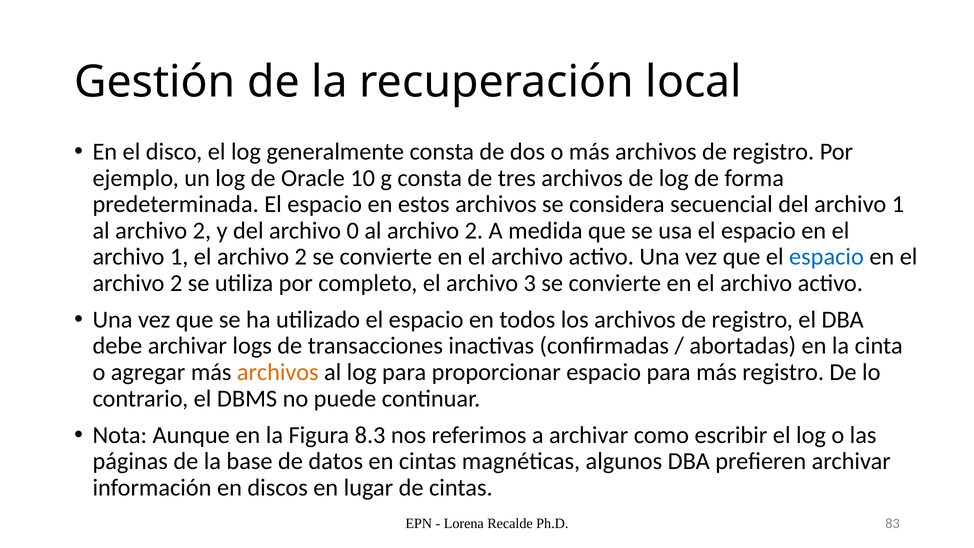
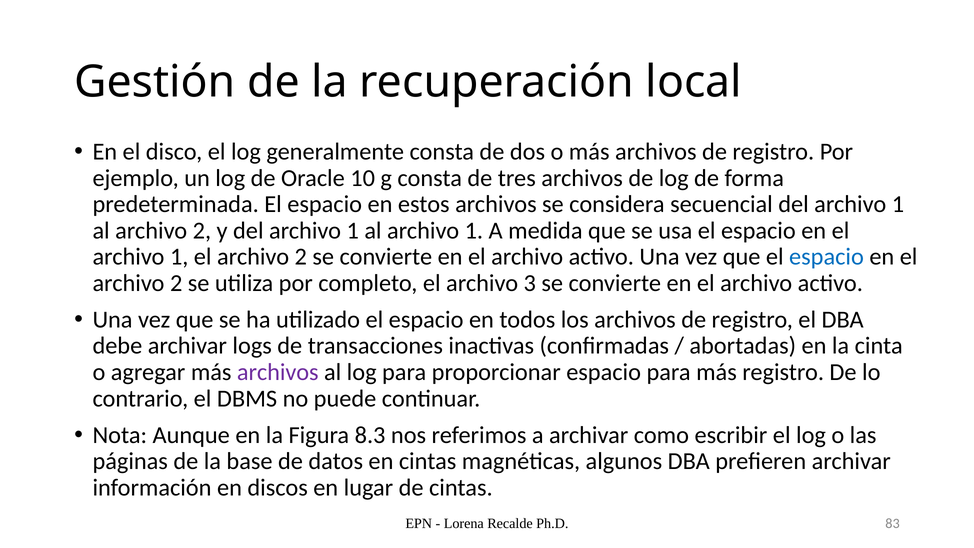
y del archivo 0: 0 -> 1
2 at (474, 231): 2 -> 1
archivos at (278, 372) colour: orange -> purple
